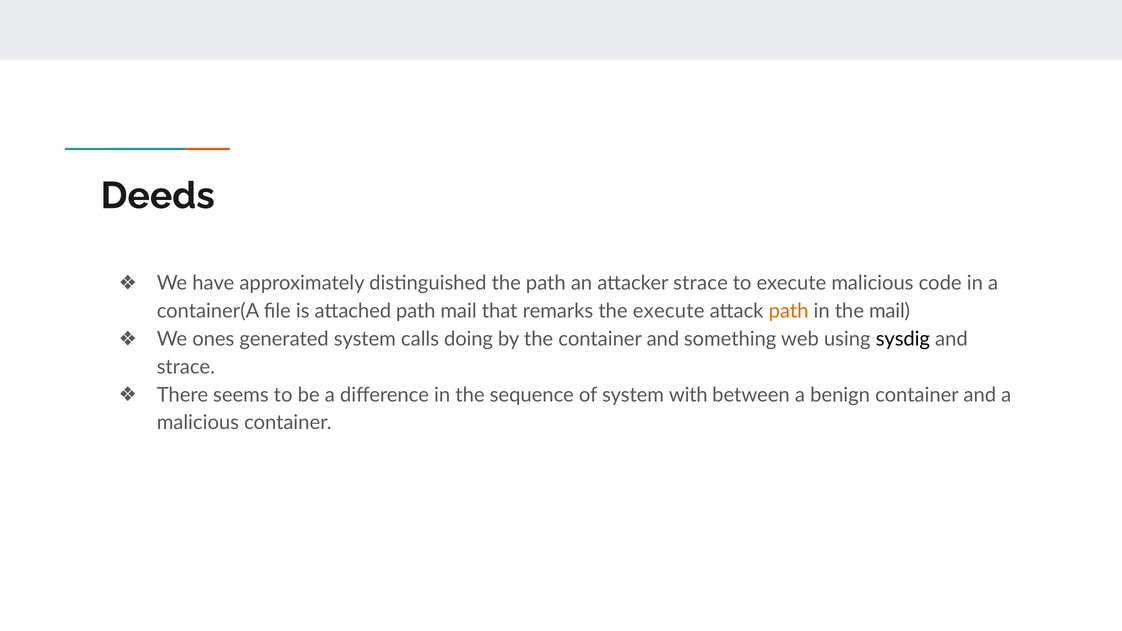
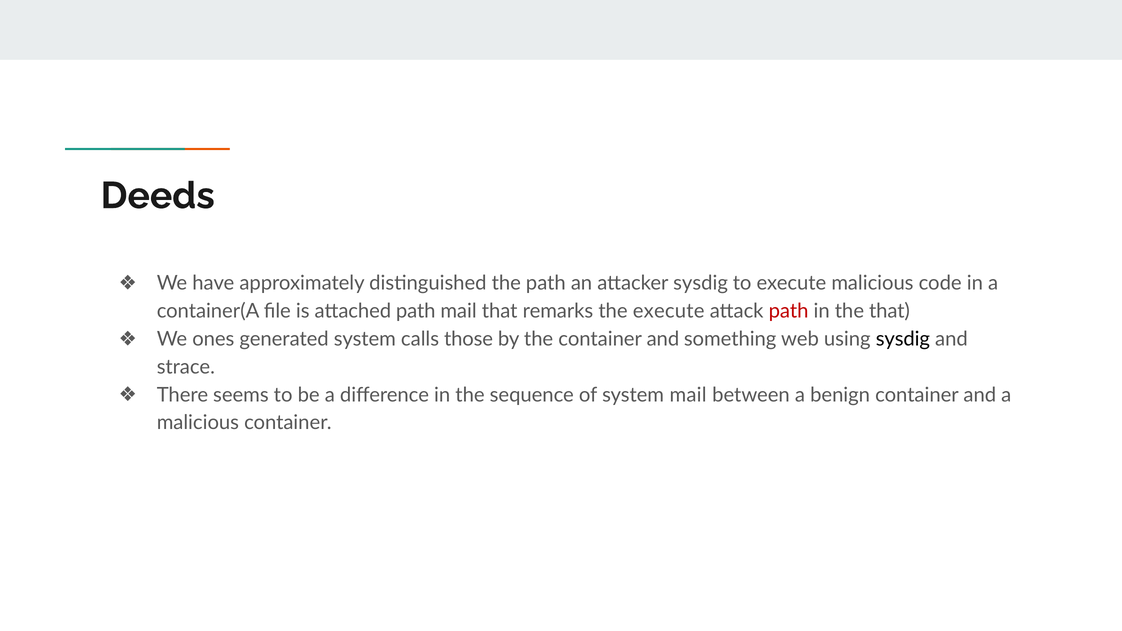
attacker strace: strace -> sysdig
path at (789, 311) colour: orange -> red
the mail: mail -> that
doing: doing -> those
system with: with -> mail
